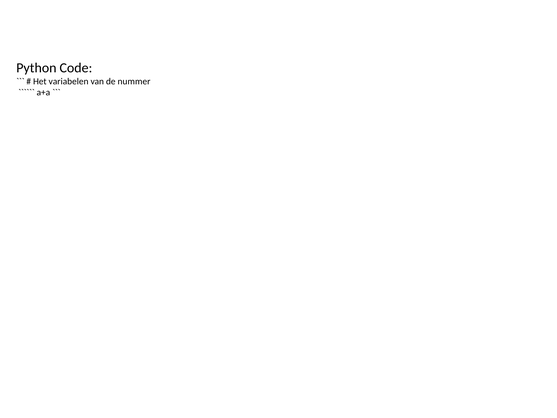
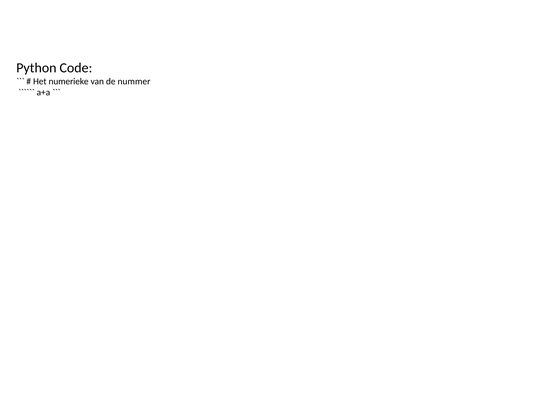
variabelen: variabelen -> numerieke
